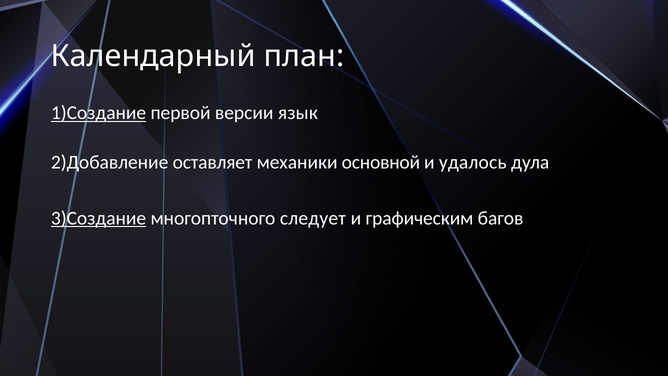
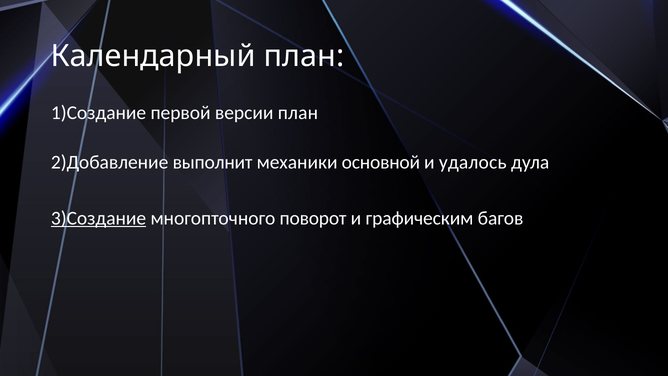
1)Создание underline: present -> none
версии язык: язык -> план
оставляет: оставляет -> выполнит
следует: следует -> поворот
